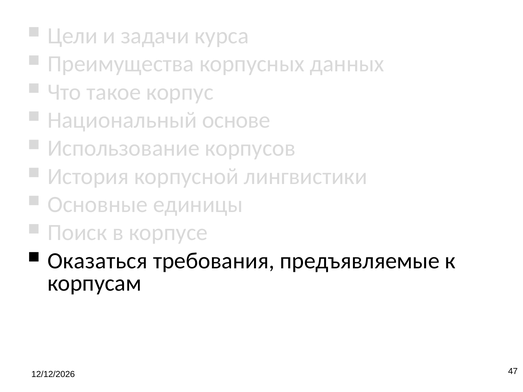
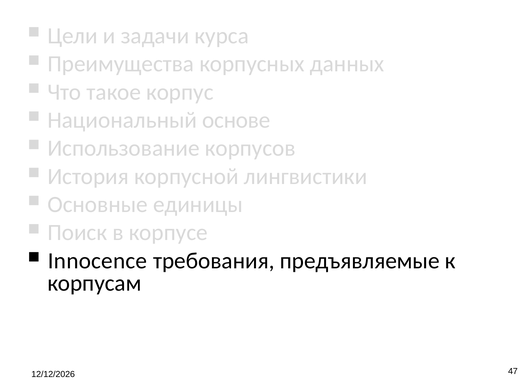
Оказаться: Оказаться -> Innocence
